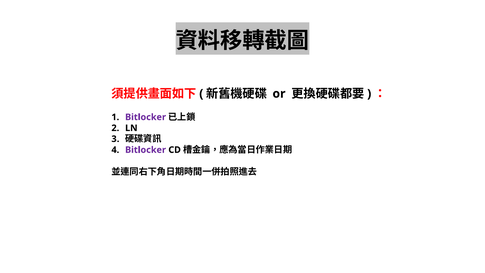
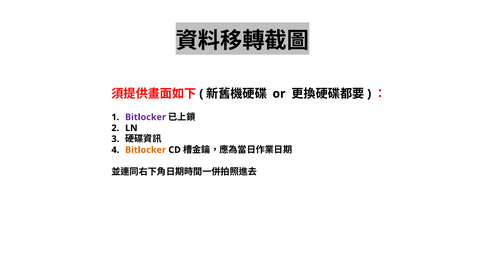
Bitlocker at (146, 150) colour: purple -> orange
